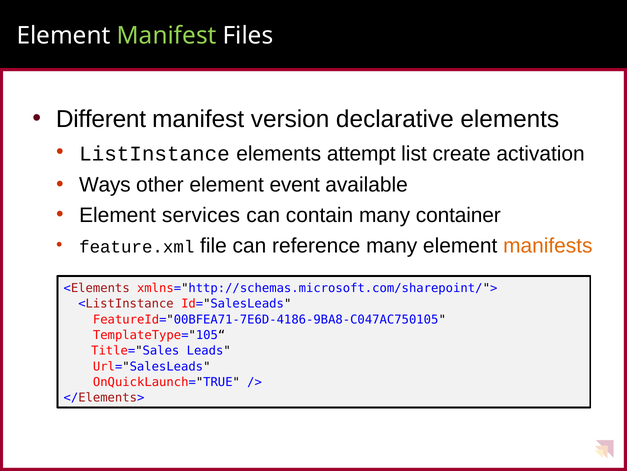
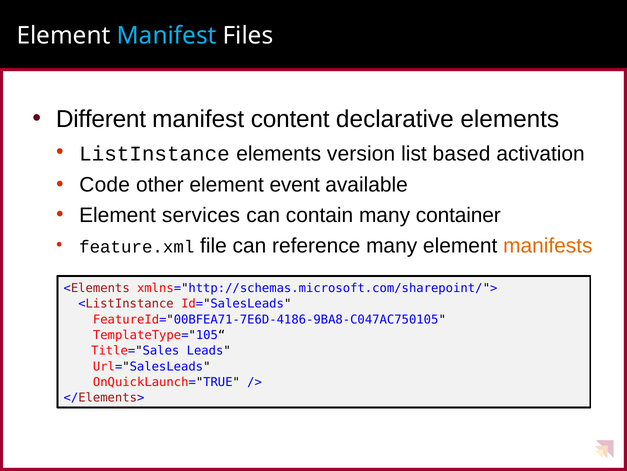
Manifest at (167, 36) colour: light green -> light blue
version: version -> content
attempt: attempt -> version
create: create -> based
Ways: Ways -> Code
